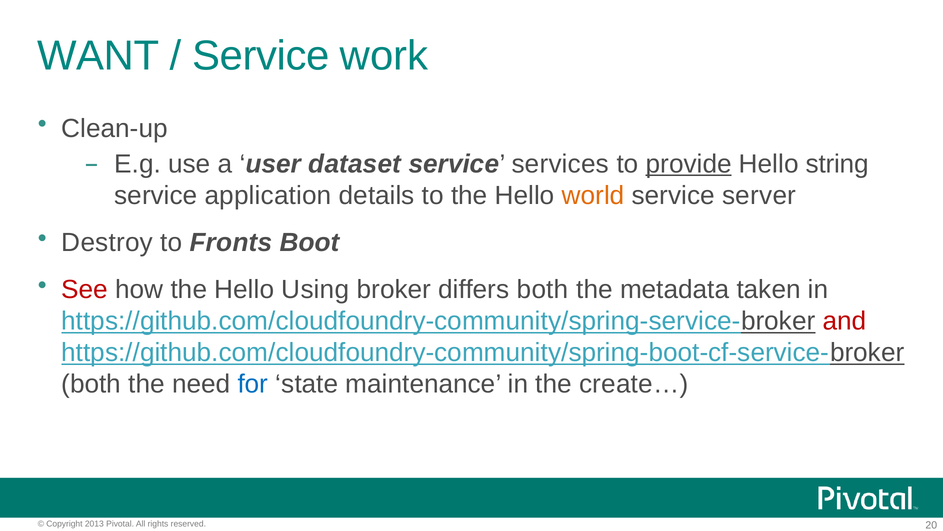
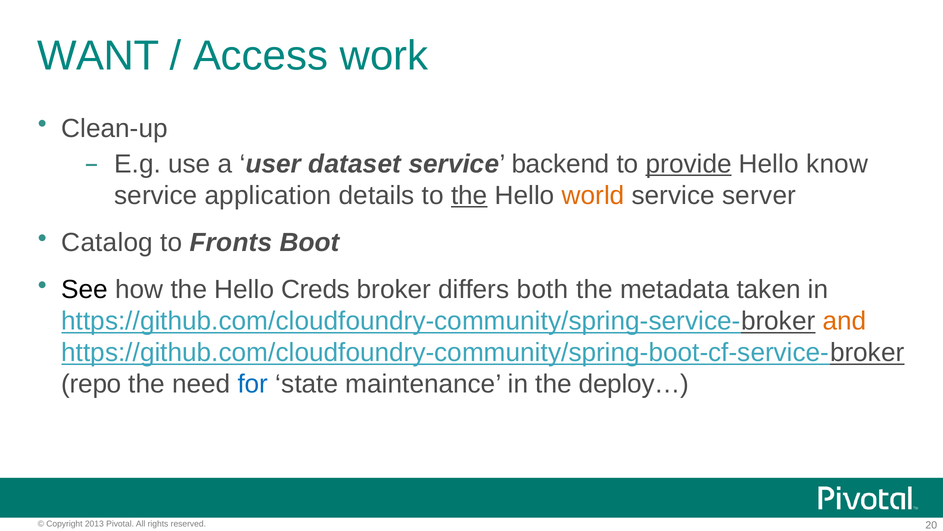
Service at (261, 56): Service -> Access
services: services -> backend
string: string -> know
the at (469, 195) underline: none -> present
Destroy: Destroy -> Catalog
See colour: red -> black
Using: Using -> Creds
and colour: red -> orange
both at (91, 384): both -> repo
create…: create… -> deploy…
